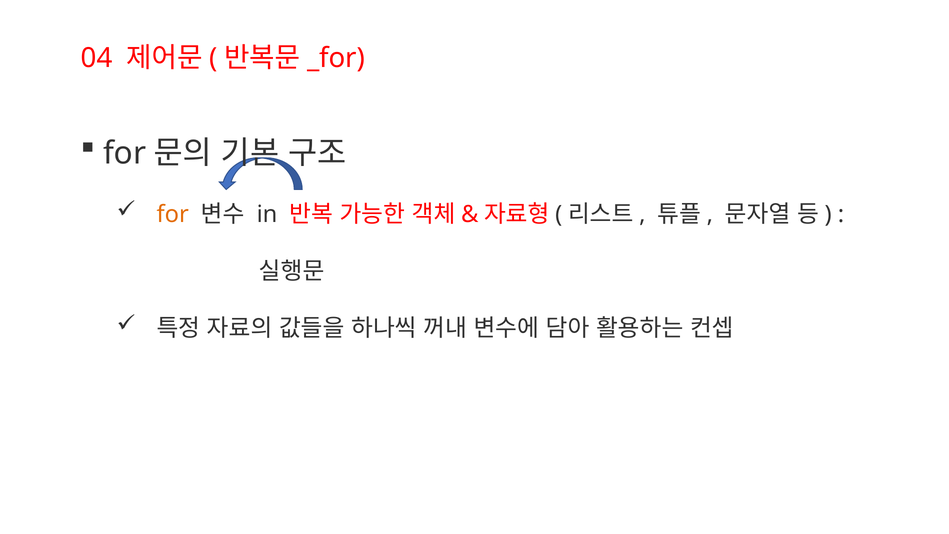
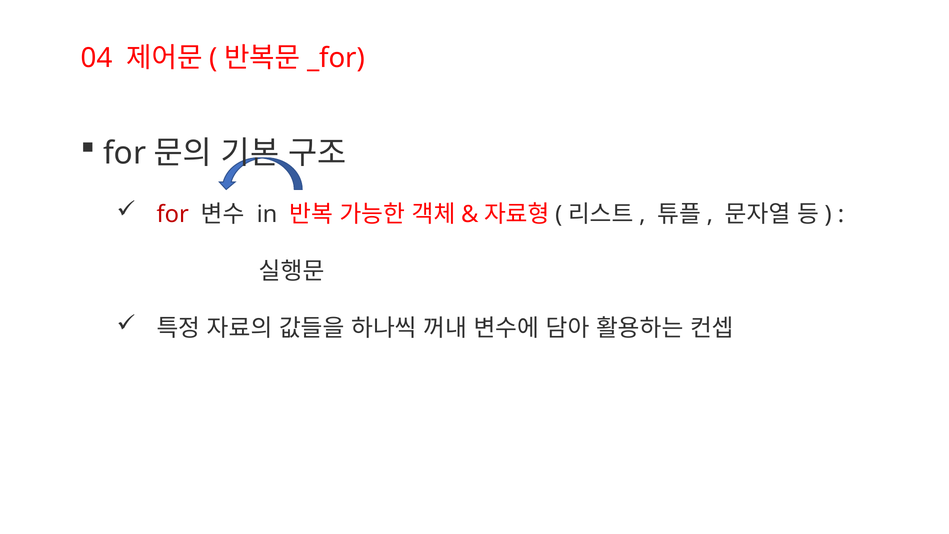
for at (173, 215) colour: orange -> red
